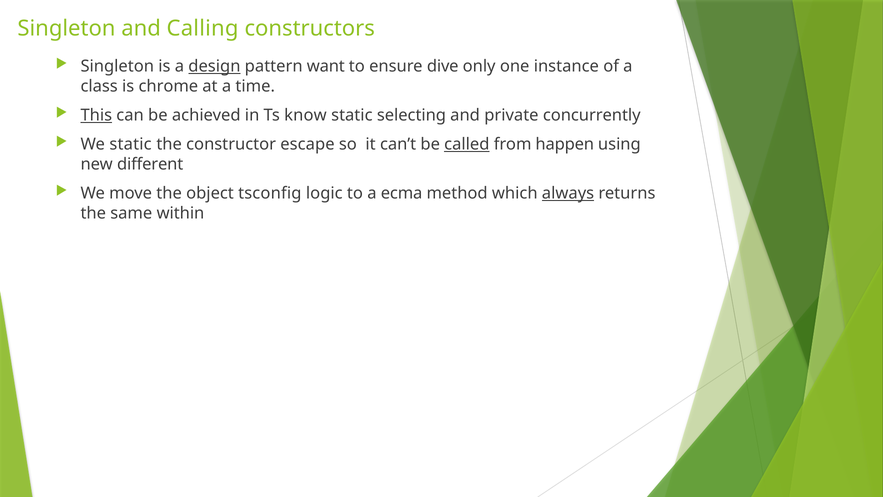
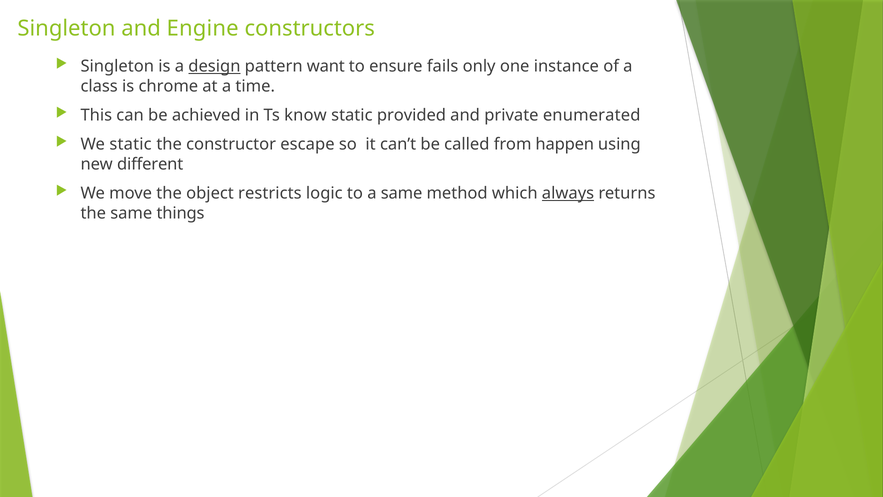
Calling: Calling -> Engine
dive: dive -> fails
This underline: present -> none
selecting: selecting -> provided
concurrently: concurrently -> enumerated
called underline: present -> none
tsconfig: tsconfig -> restricts
a ecma: ecma -> same
within: within -> things
